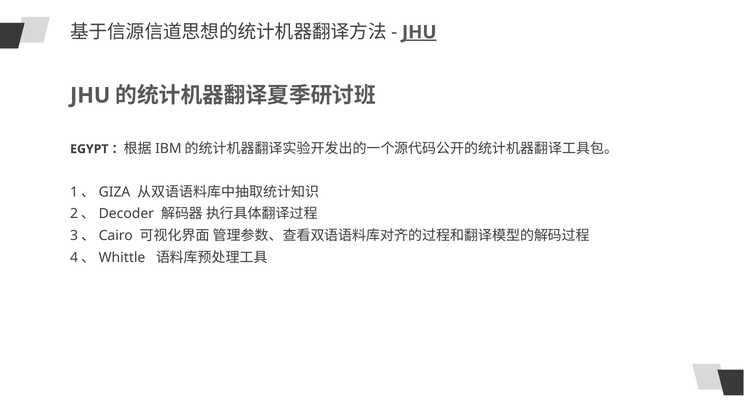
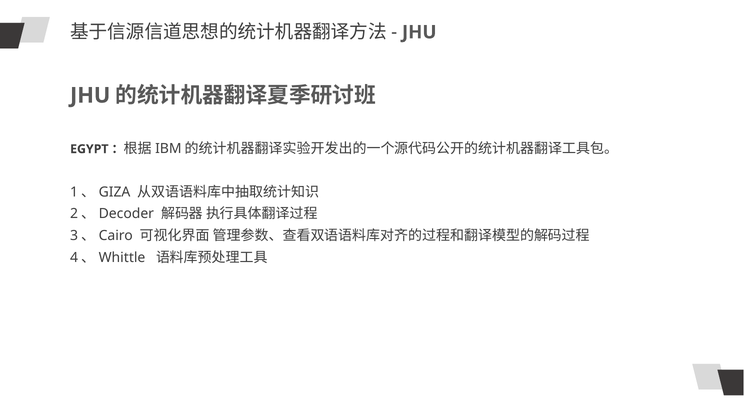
JHU at (419, 32) underline: present -> none
